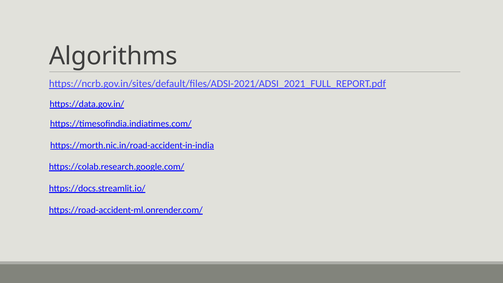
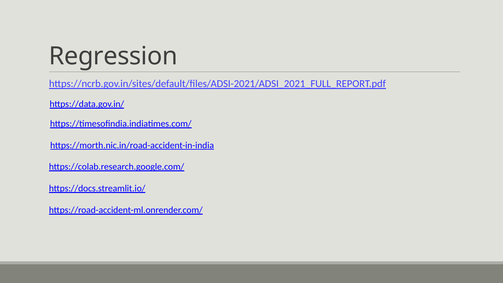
Algorithms: Algorithms -> Regression
